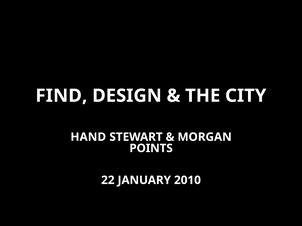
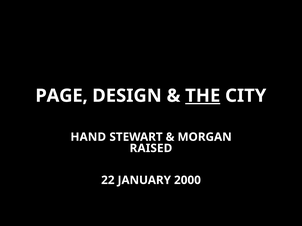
FIND: FIND -> PAGE
THE underline: none -> present
POINTS: POINTS -> RAISED
2010: 2010 -> 2000
